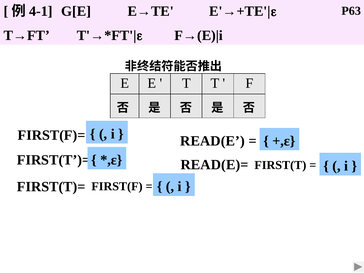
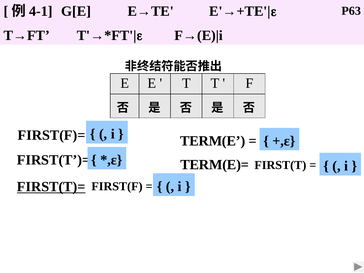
READ(E: READ(E -> TERM(E
READ(E)=: READ(E)= -> TERM(E)=
FIRST(T)= underline: none -> present
